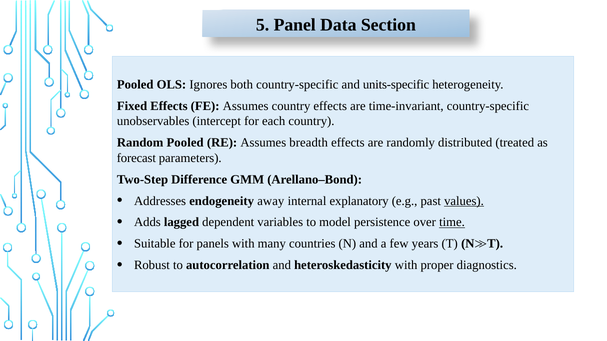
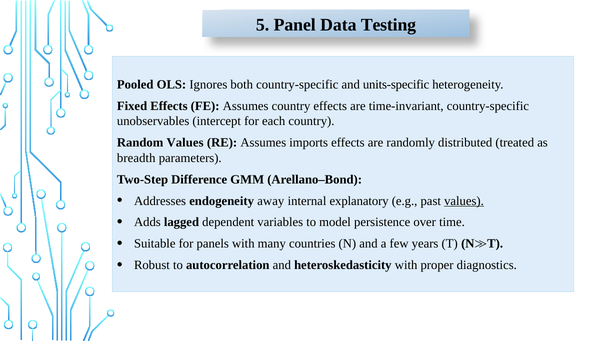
Section: Section -> Testing
Random Pooled: Pooled -> Values
breadth: breadth -> imports
forecast: forecast -> breadth
time underline: present -> none
